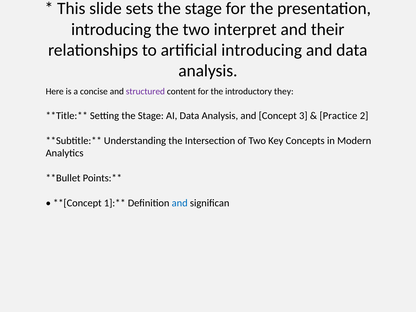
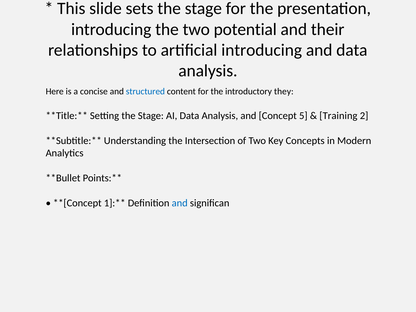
interpret: interpret -> potential
structured colour: purple -> blue
3: 3 -> 5
Practice: Practice -> Training
